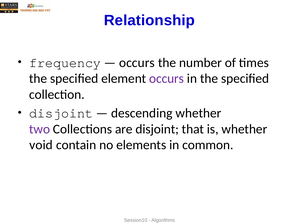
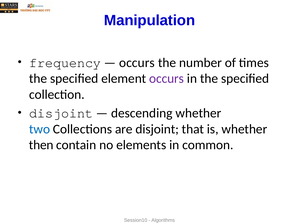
Relationship: Relationship -> Manipulation
two colour: purple -> blue
void: void -> then
